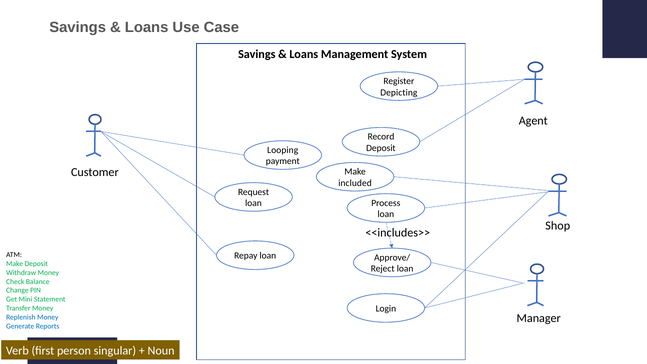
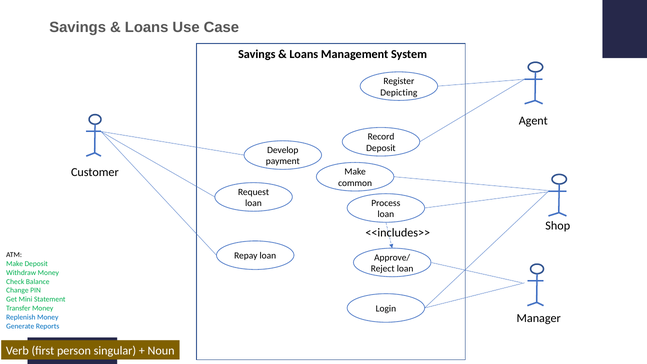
Looping: Looping -> Develop
included: included -> common
